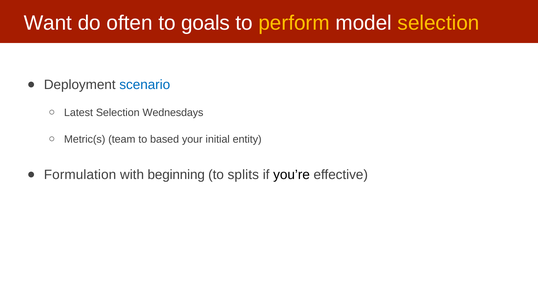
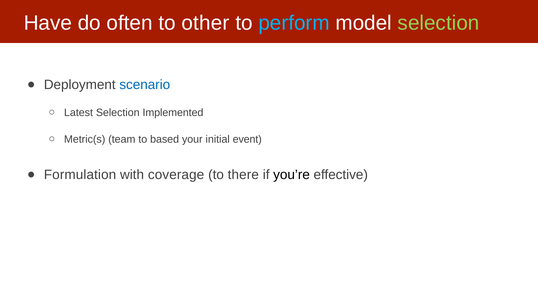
Want: Want -> Have
goals: goals -> other
perform colour: yellow -> light blue
selection at (439, 23) colour: yellow -> light green
Wednesdays: Wednesdays -> Implemented
entity: entity -> event
beginning: beginning -> coverage
splits: splits -> there
